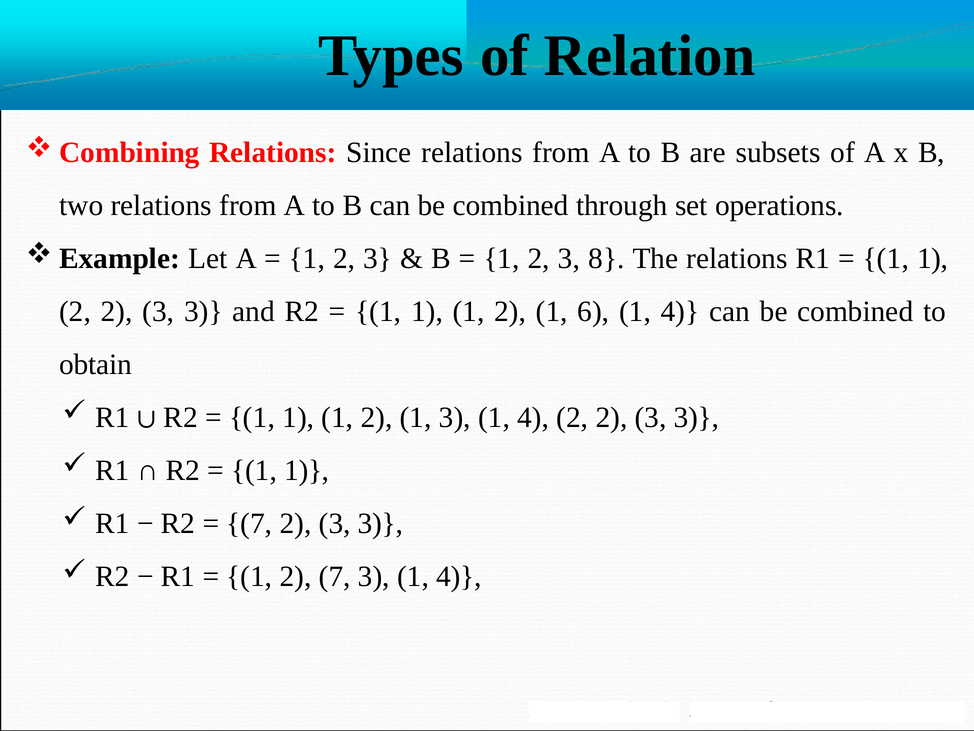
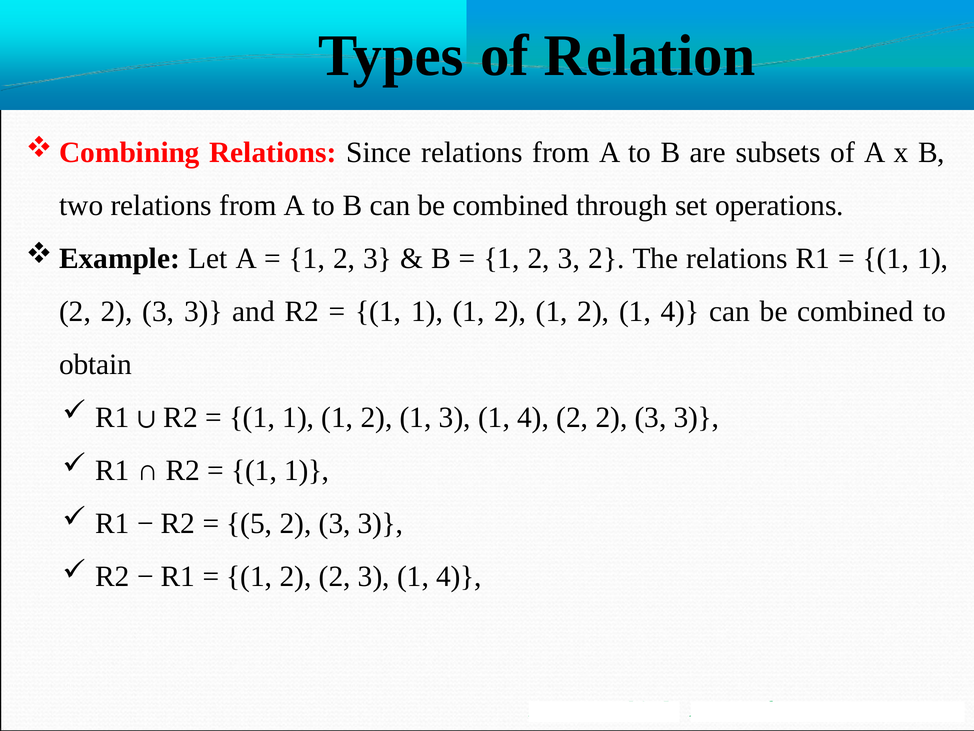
3 8: 8 -> 2
2 1 6: 6 -> 2
7 at (249, 523): 7 -> 5
7 at (335, 576): 7 -> 2
